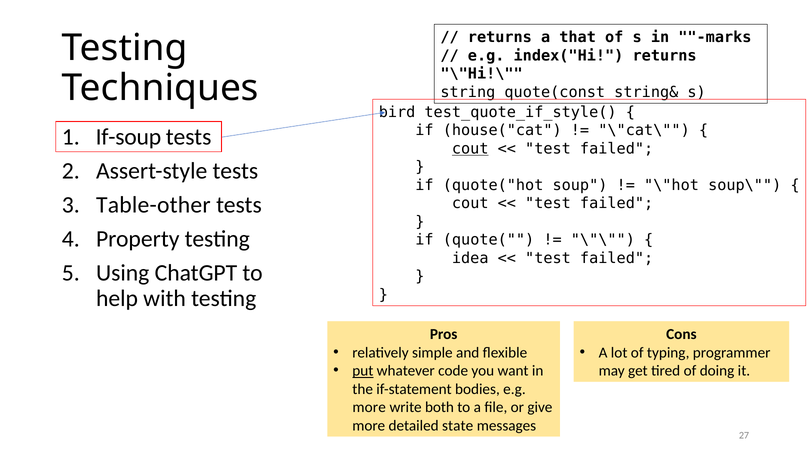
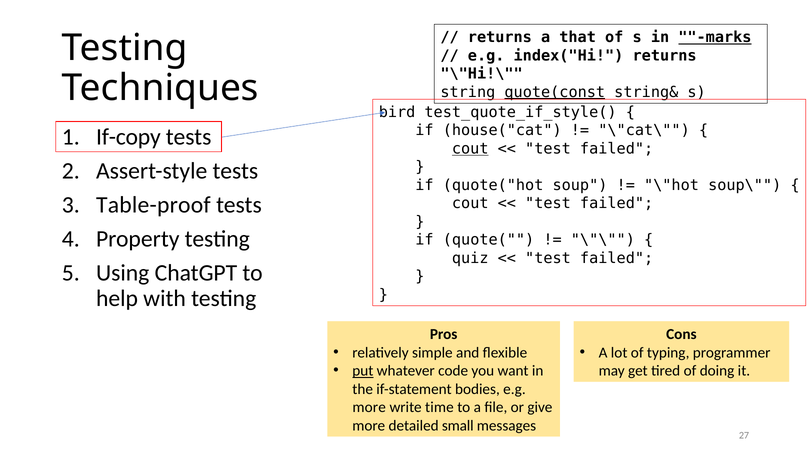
marks underline: none -> present
quote(const underline: none -> present
If-soup: If-soup -> If-copy
Table-other: Table-other -> Table-proof
idea: idea -> quiz
both: both -> time
state: state -> small
